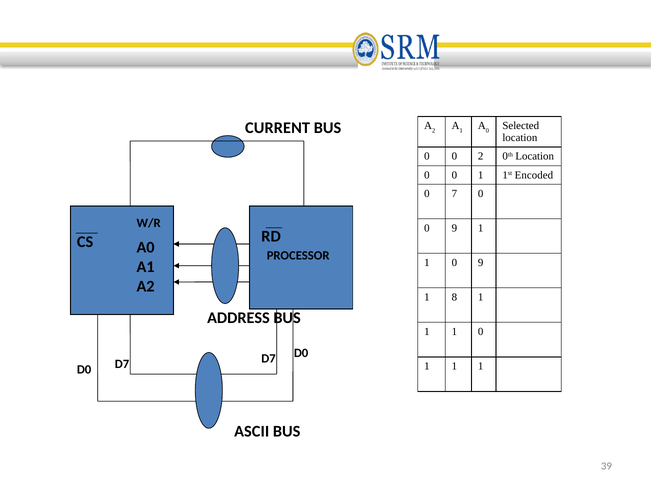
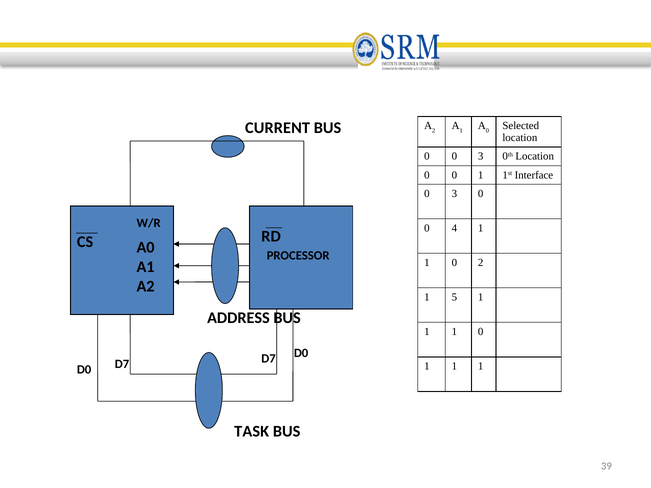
0 0 2: 2 -> 3
Encoded: Encoded -> Interface
7 at (454, 194): 7 -> 3
9 at (454, 228): 9 -> 4
1 0 9: 9 -> 2
8: 8 -> 5
ASCII: ASCII -> TASK
